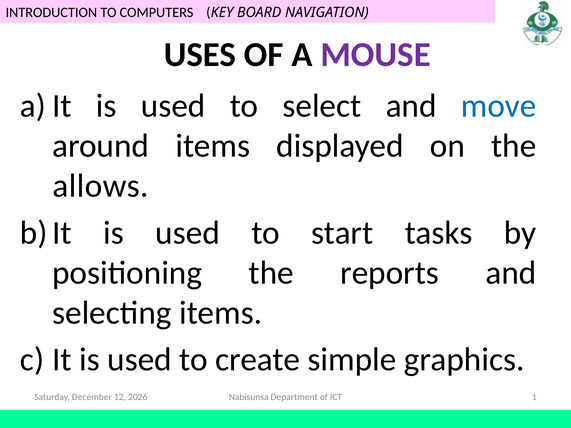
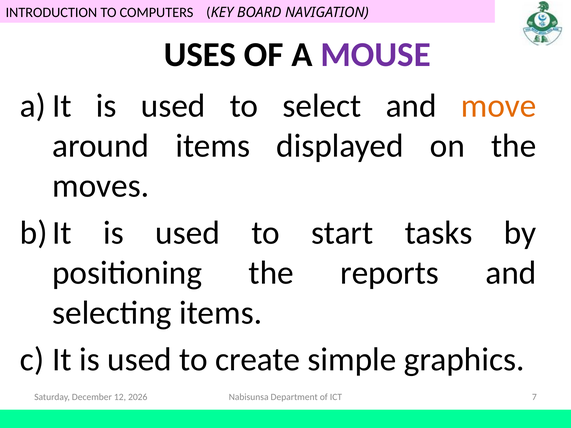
move colour: blue -> orange
allows: allows -> moves
1: 1 -> 7
